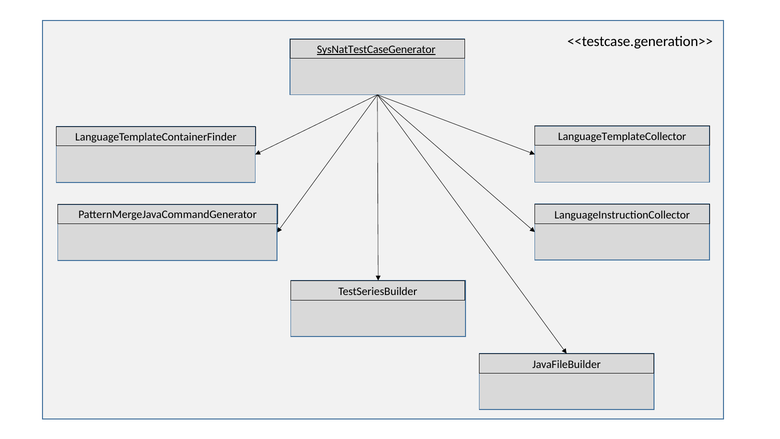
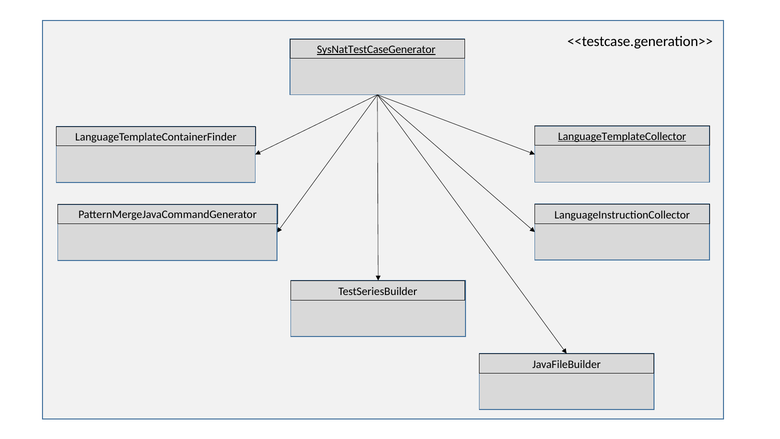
LanguageTemplateCollector underline: none -> present
